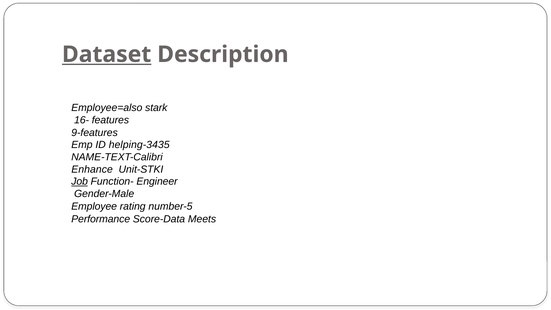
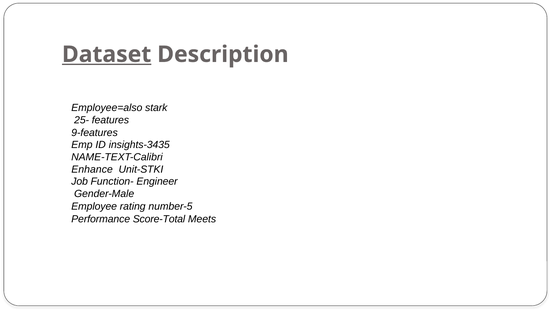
16-: 16- -> 25-
helping-3435: helping-3435 -> insights-3435
Job underline: present -> none
Score-Data: Score-Data -> Score-Total
